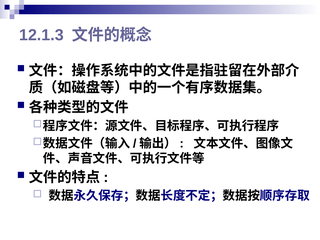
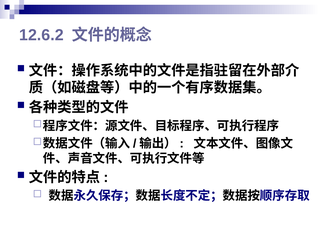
12.1.3: 12.1.3 -> 12.6.2
